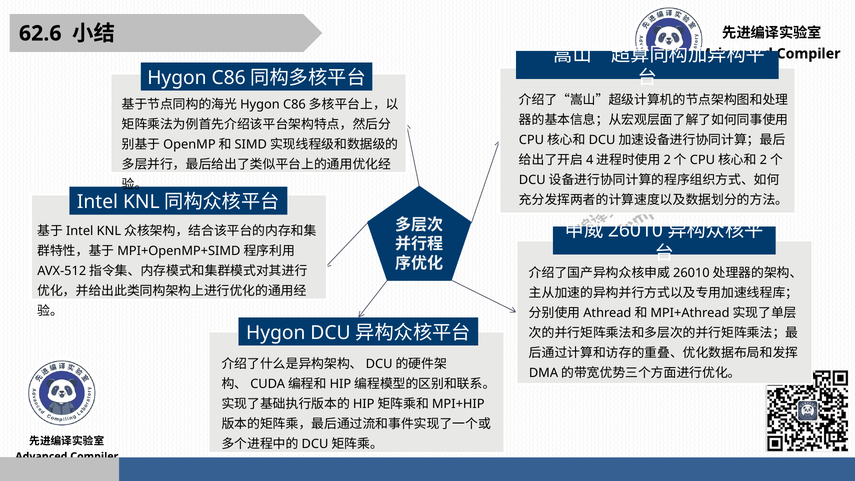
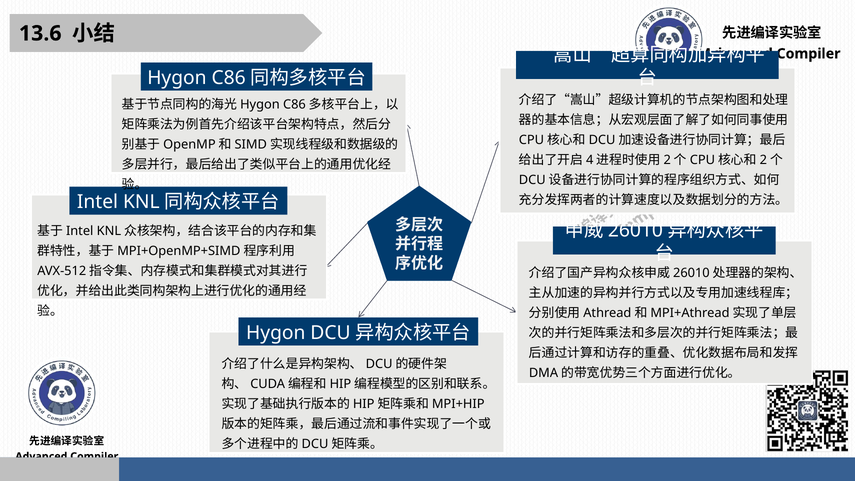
62.6: 62.6 -> 13.6
